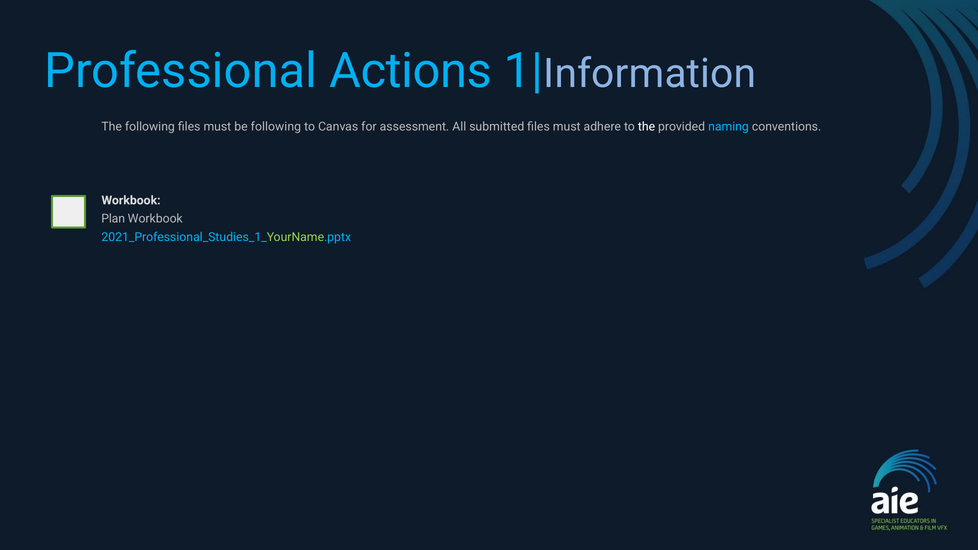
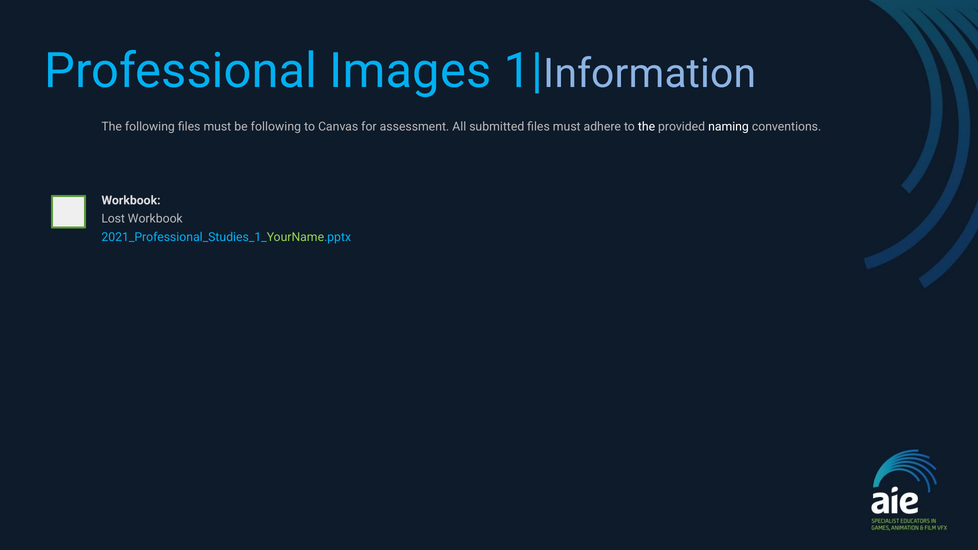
Actions: Actions -> Images
naming colour: light blue -> white
Plan: Plan -> Lost
